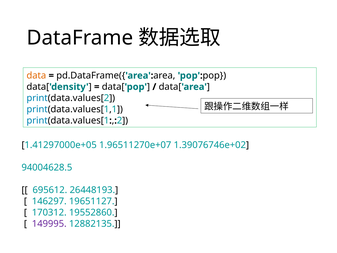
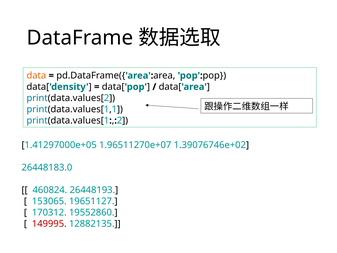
94004628.5: 94004628.5 -> 26448183.0
695612: 695612 -> 460824
146297: 146297 -> 153065
149995 colour: purple -> red
